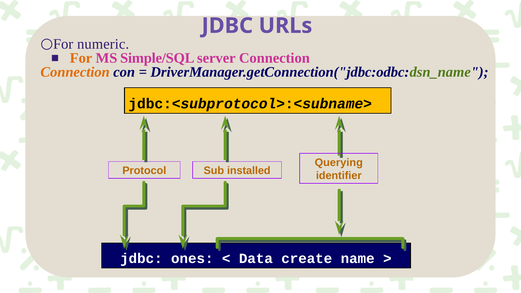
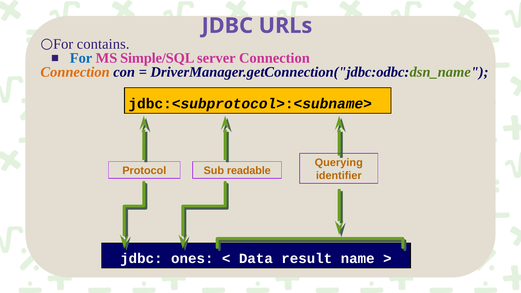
numeric: numeric -> contains
For colour: orange -> blue
installed: installed -> readable
create: create -> result
